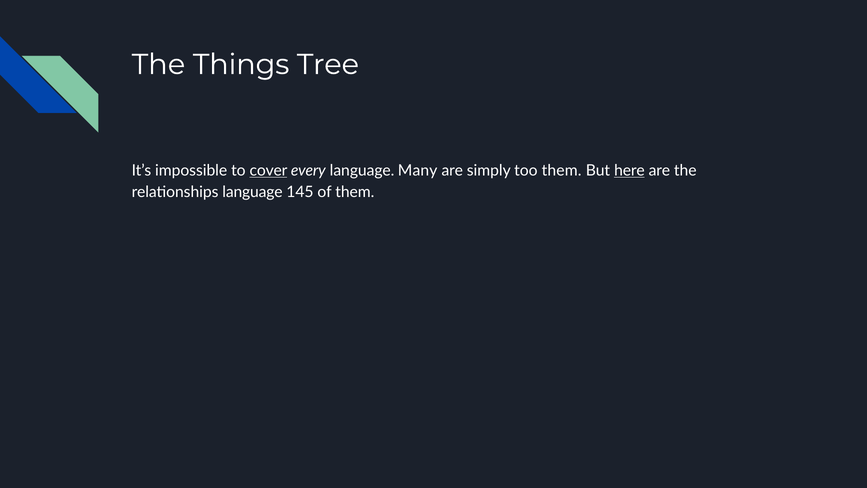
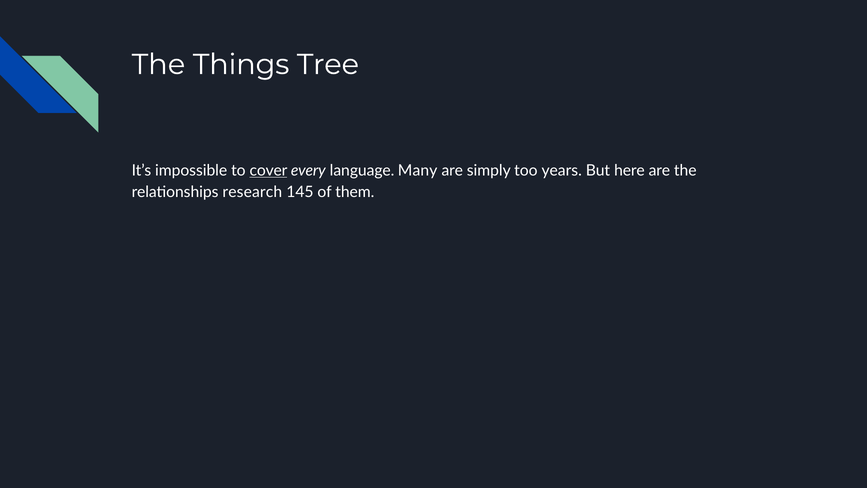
too them: them -> years
here underline: present -> none
relationships language: language -> research
